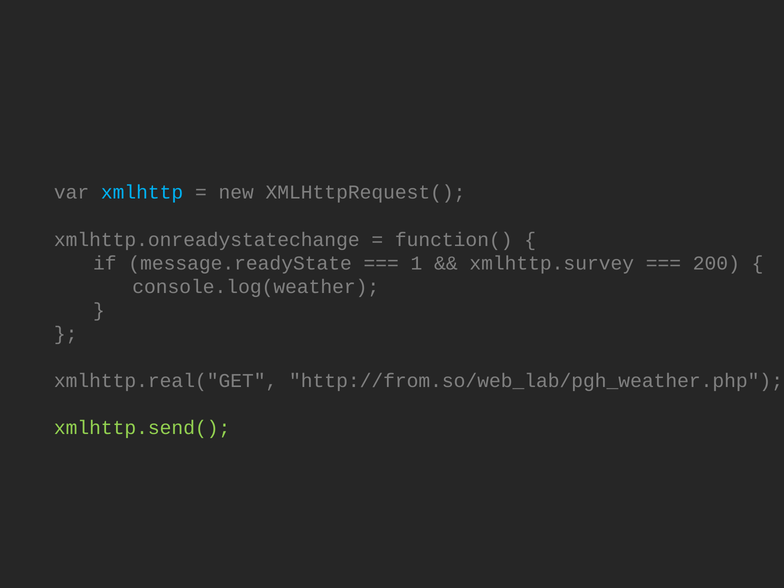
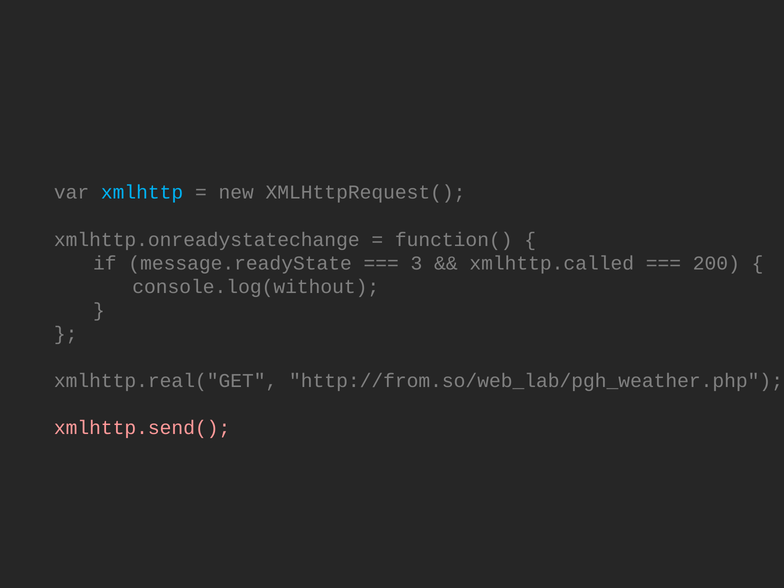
1: 1 -> 3
xmlhttp.survey: xmlhttp.survey -> xmlhttp.called
console.log(weather: console.log(weather -> console.log(without
xmlhttp.send( colour: light green -> pink
